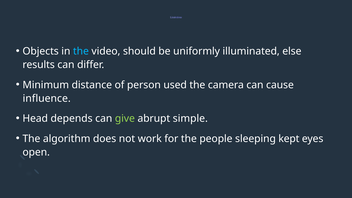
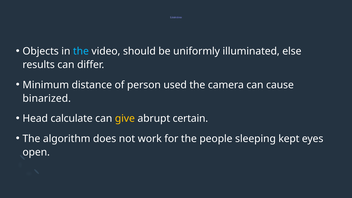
influence: influence -> binarized
depends: depends -> calculate
give colour: light green -> yellow
simple: simple -> certain
